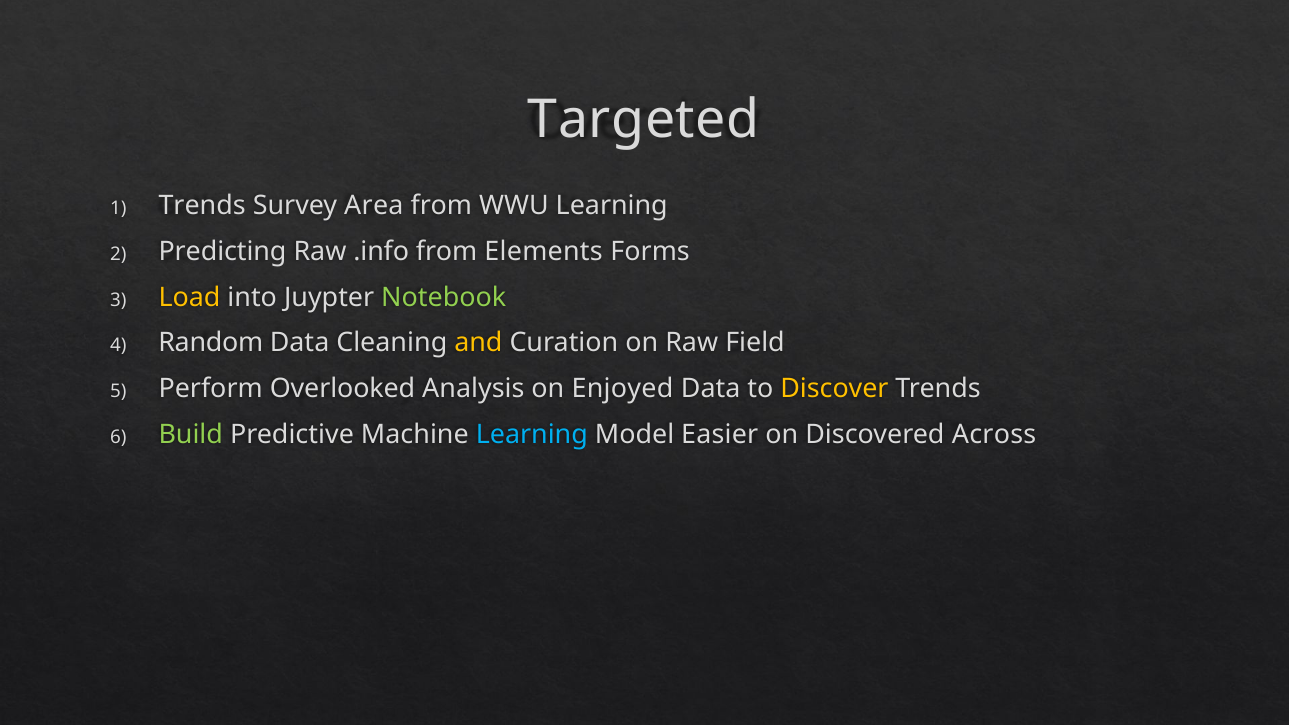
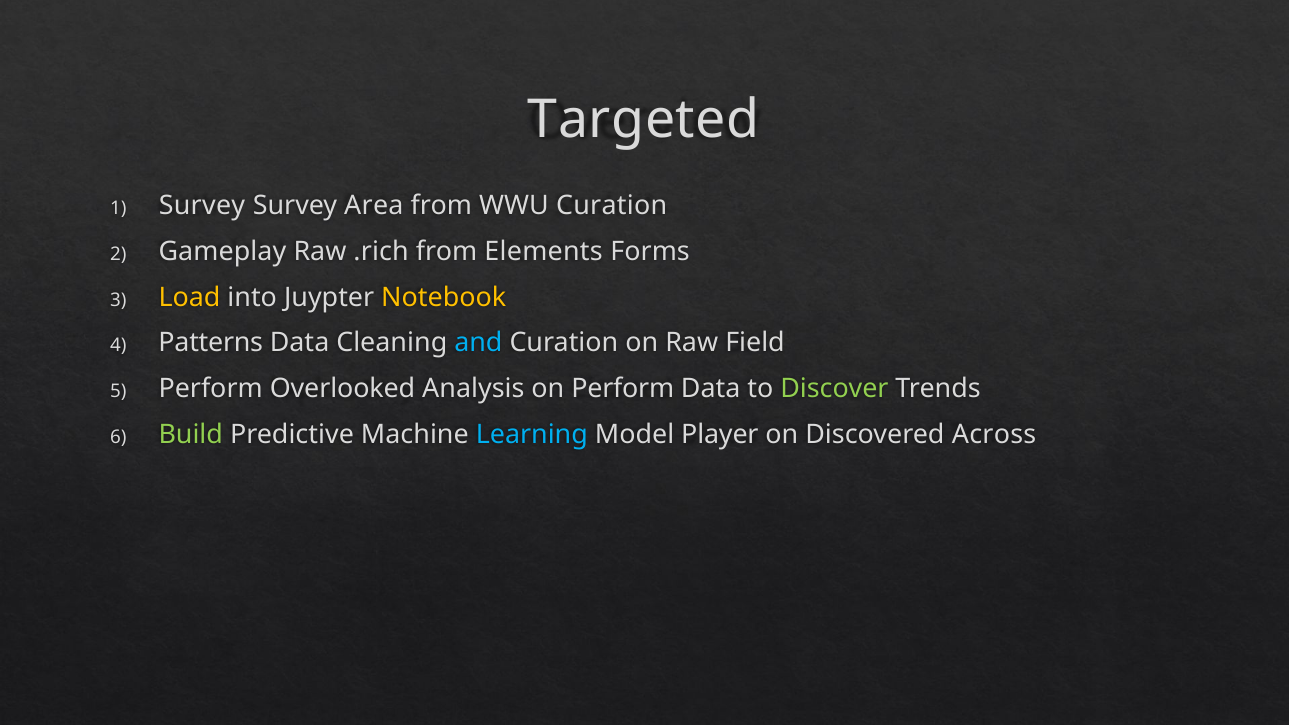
Trends at (202, 206): Trends -> Survey
WWU Learning: Learning -> Curation
Predicting: Predicting -> Gameplay
.info: .info -> .rich
Notebook colour: light green -> yellow
Random: Random -> Patterns
and colour: yellow -> light blue
on Enjoyed: Enjoyed -> Perform
Discover colour: yellow -> light green
Easier: Easier -> Player
